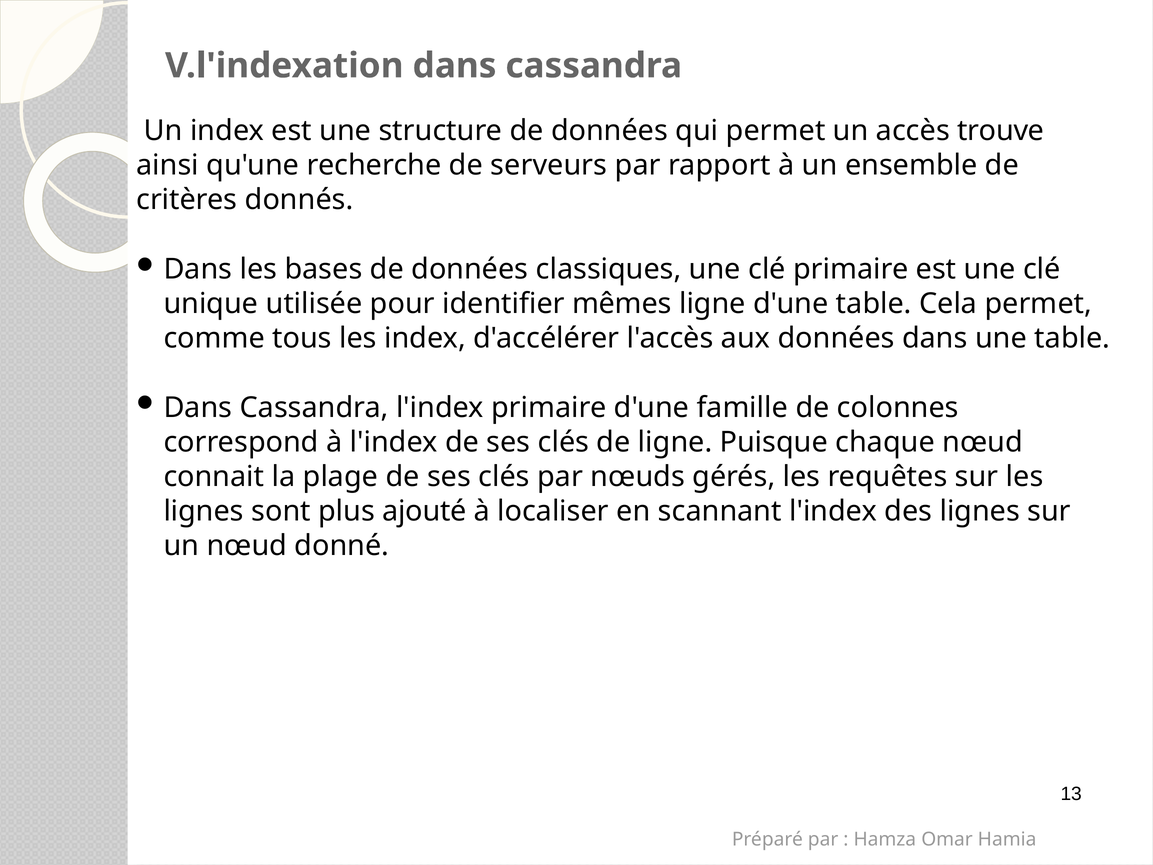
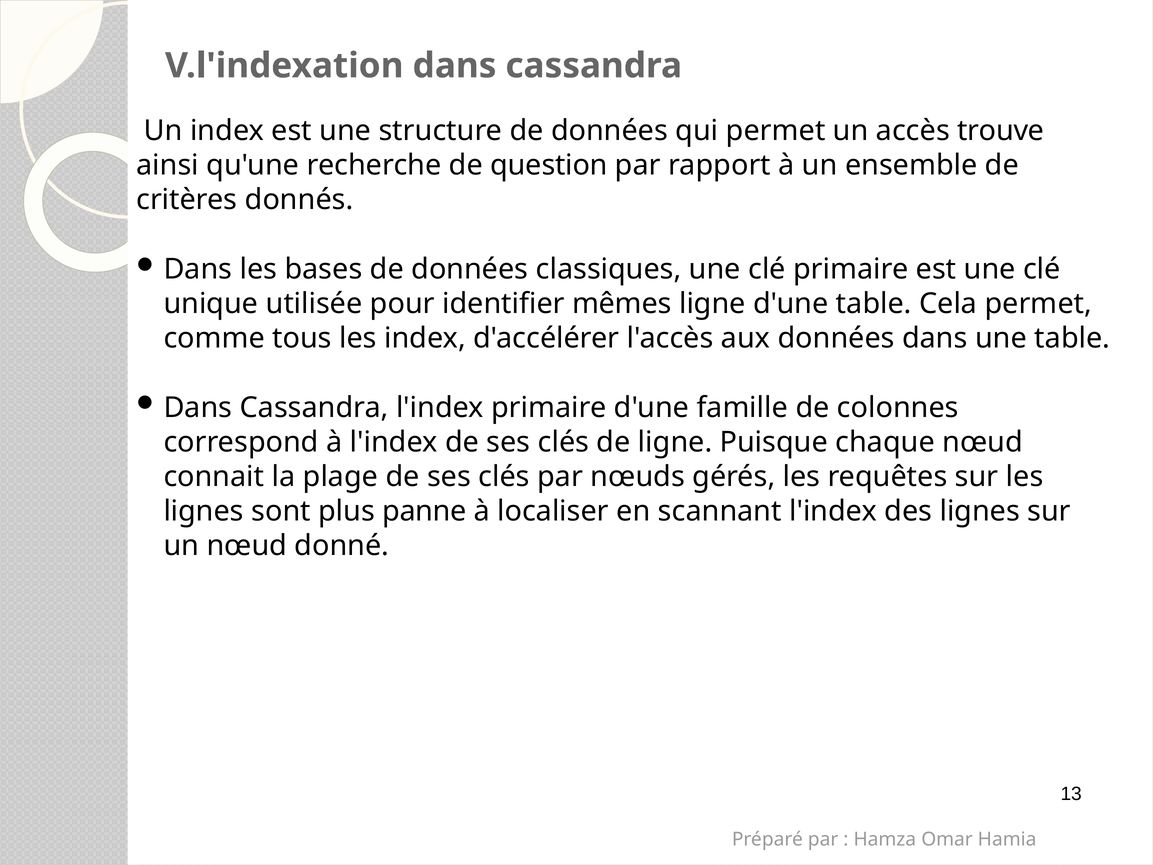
serveurs: serveurs -> question
ajouté: ajouté -> panne
